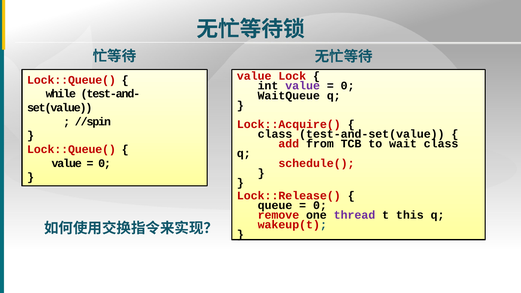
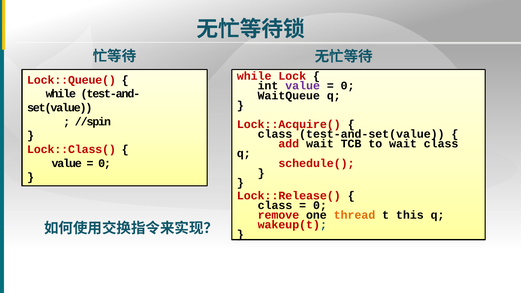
value at (254, 76): value -> while
add from: from -> wait
Lock::Queue( at (72, 149): Lock::Queue( -> Lock::Class(
queue at (275, 205): queue -> class
thread colour: purple -> orange
